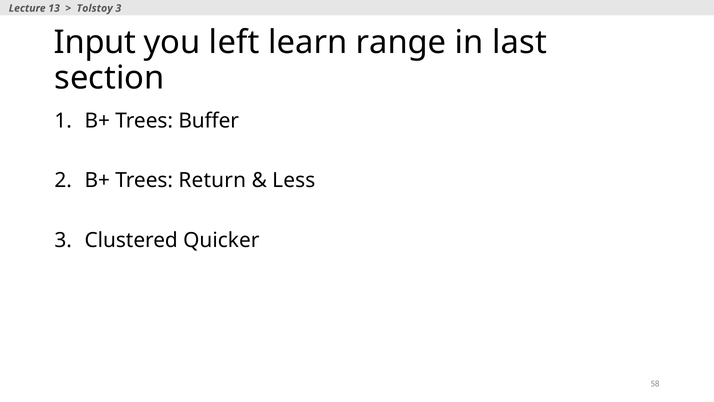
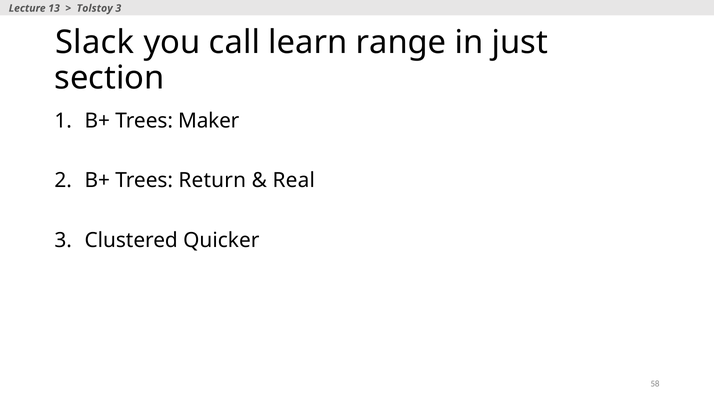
Input: Input -> Slack
left: left -> call
last: last -> just
Buffer: Buffer -> Maker
Less: Less -> Real
